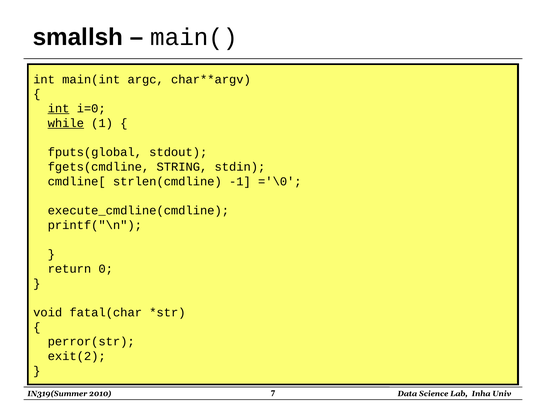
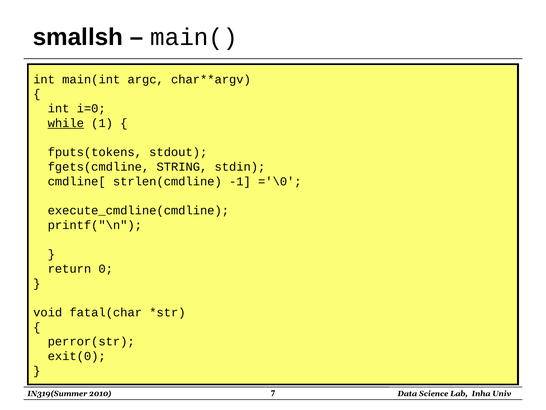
int at (59, 108) underline: present -> none
fputs(global: fputs(global -> fputs(tokens
exit(2: exit(2 -> exit(0
